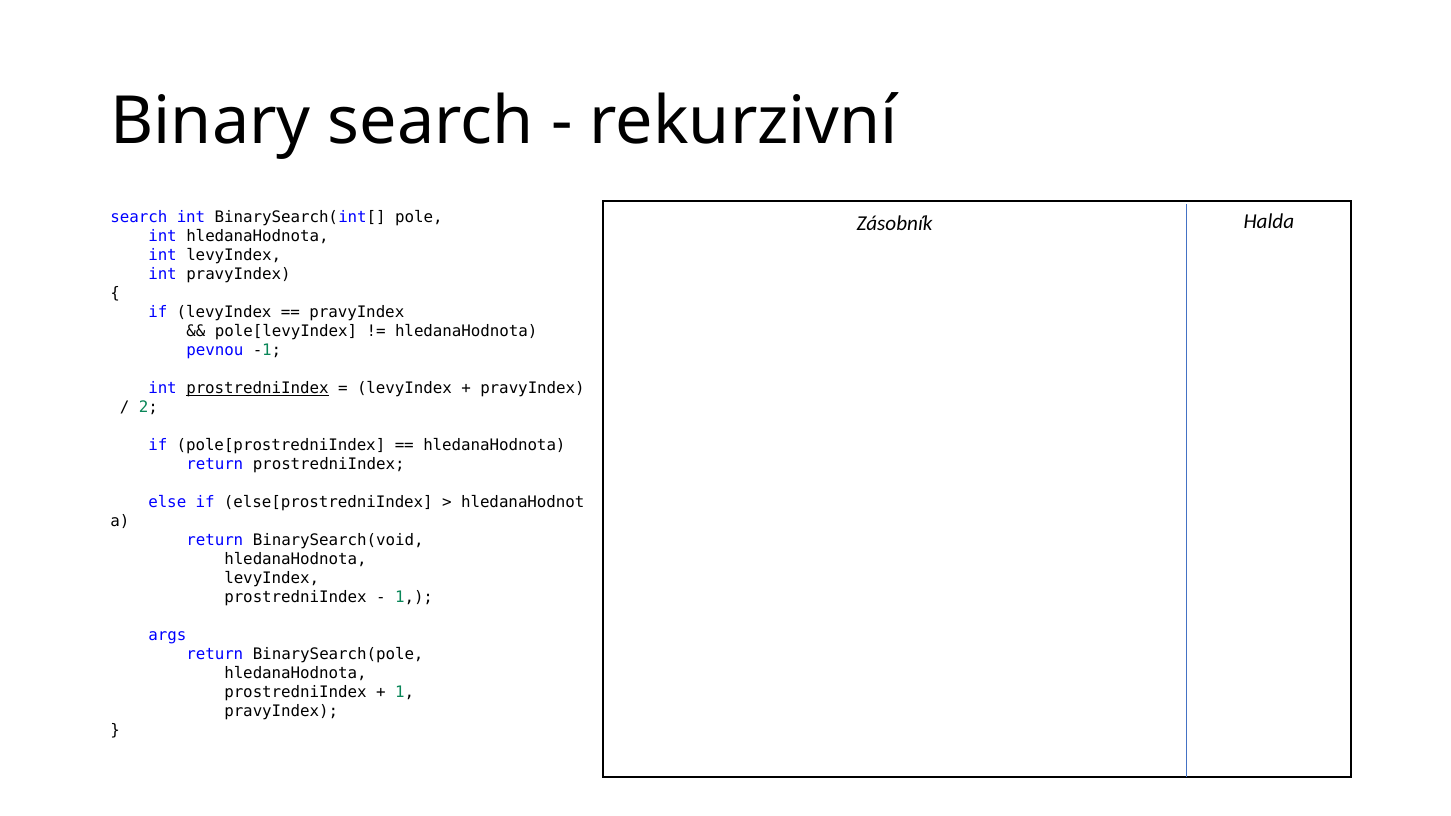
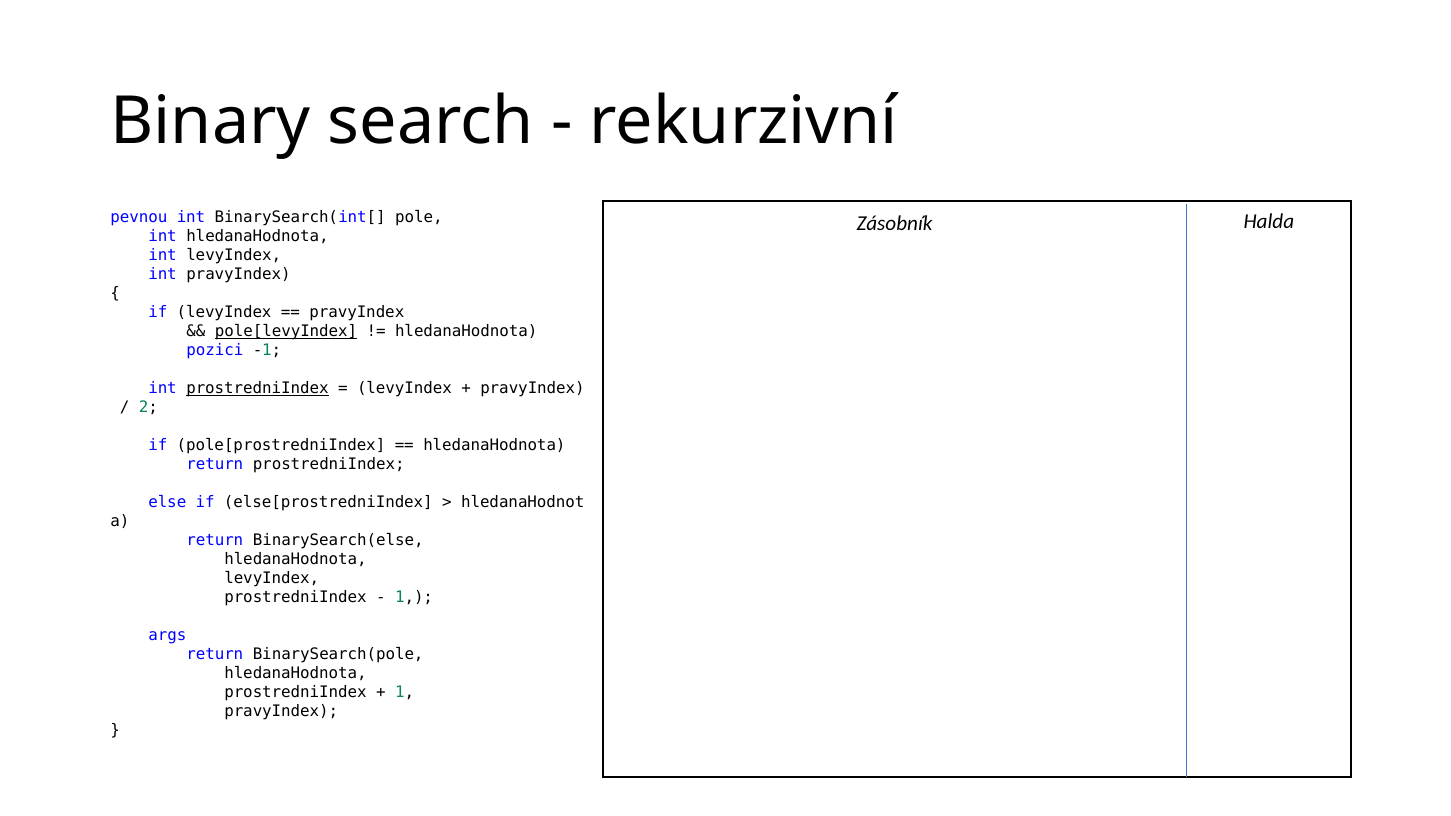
search at (139, 217): search -> pevnou
pole[levyIndex underline: none -> present
pevnou: pevnou -> pozici
BinarySearch(void: BinarySearch(void -> BinarySearch(else
